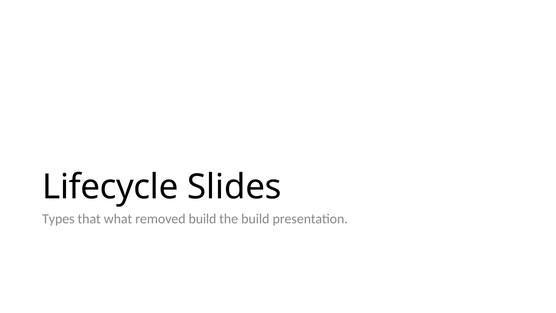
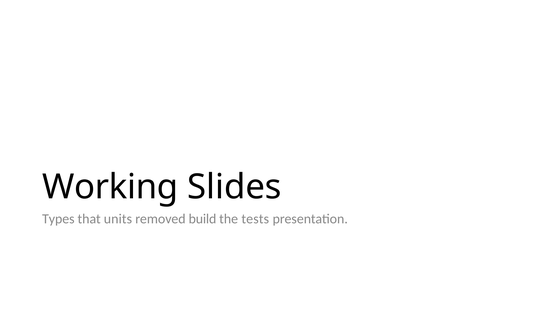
Lifecycle: Lifecycle -> Working
what: what -> units
the build: build -> tests
